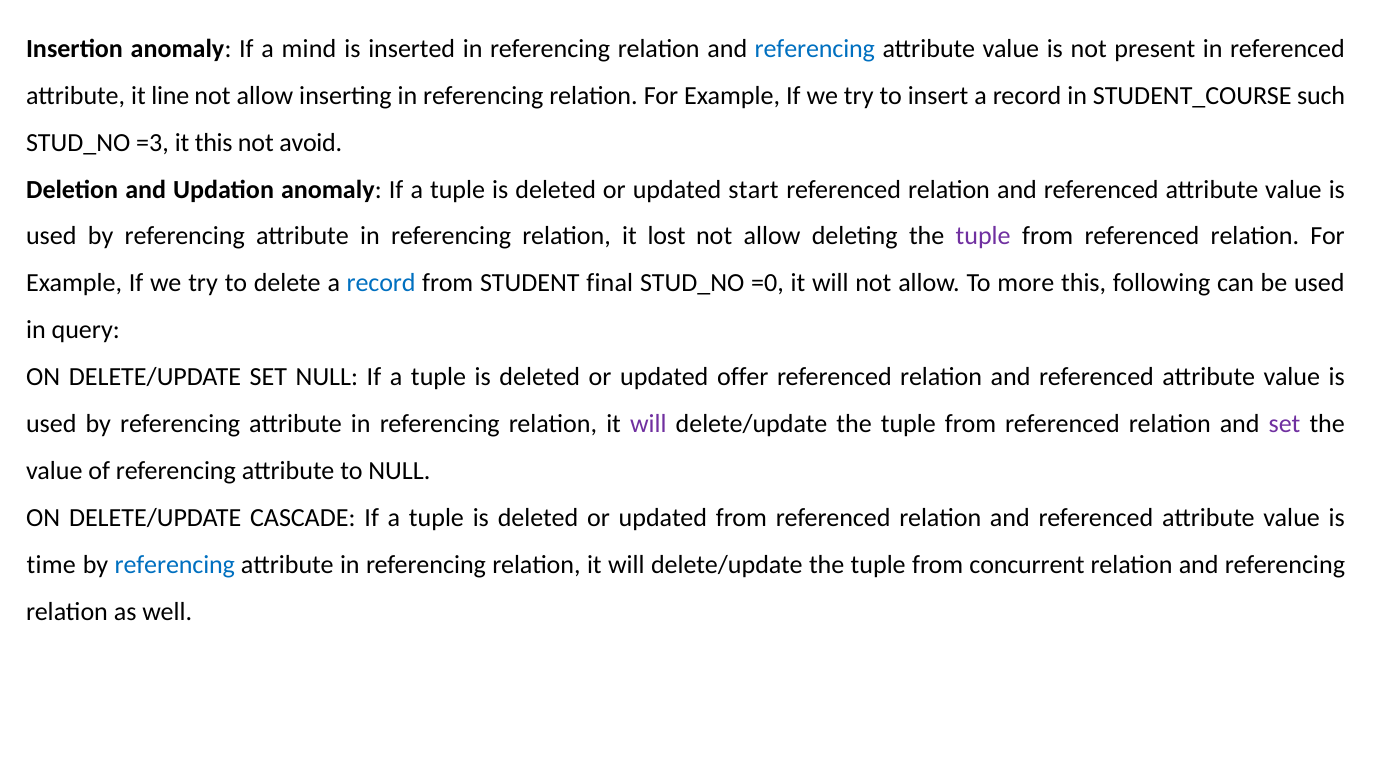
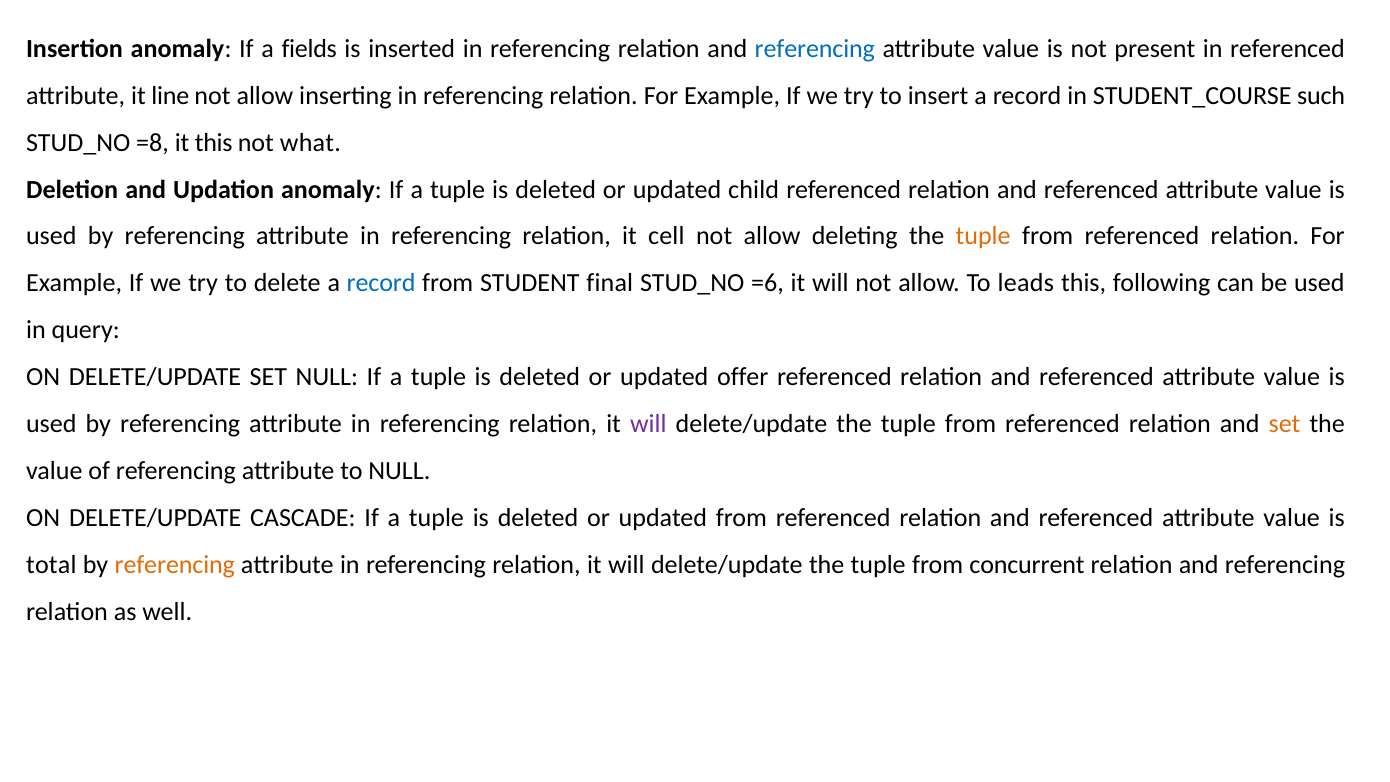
mind: mind -> fields
=3: =3 -> =8
avoid: avoid -> what
start: start -> child
lost: lost -> cell
tuple at (983, 236) colour: purple -> orange
=0: =0 -> =6
more: more -> leads
set at (1285, 424) colour: purple -> orange
time: time -> total
referencing at (175, 565) colour: blue -> orange
